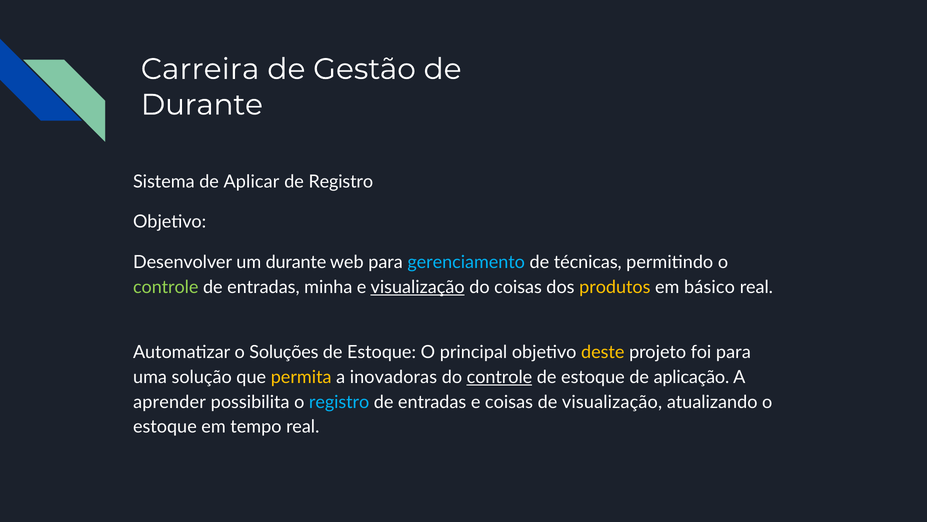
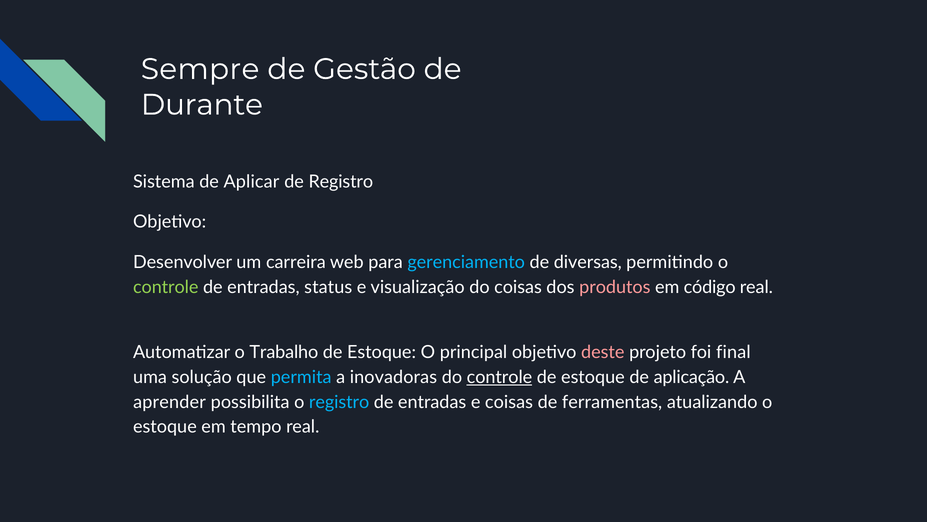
Carreira: Carreira -> Sempre
um durante: durante -> carreira
técnicas: técnicas -> diversas
minha: minha -> status
visualização at (418, 287) underline: present -> none
produtos colour: yellow -> pink
básico: básico -> código
Soluções: Soluções -> Trabalho
deste colour: yellow -> pink
foi para: para -> final
permita colour: yellow -> light blue
de visualização: visualização -> ferramentas
